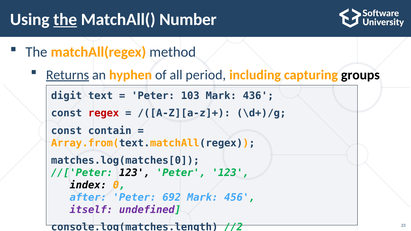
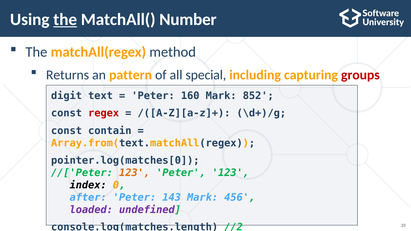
Returns underline: present -> none
hyphen: hyphen -> pattern
period: period -> special
groups colour: black -> red
103: 103 -> 160
436: 436 -> 852
matches.log(matches[0: matches.log(matches[0 -> pointer.log(matches[0
123 at (135, 173) colour: black -> orange
692: 692 -> 143
itself: itself -> loaded
